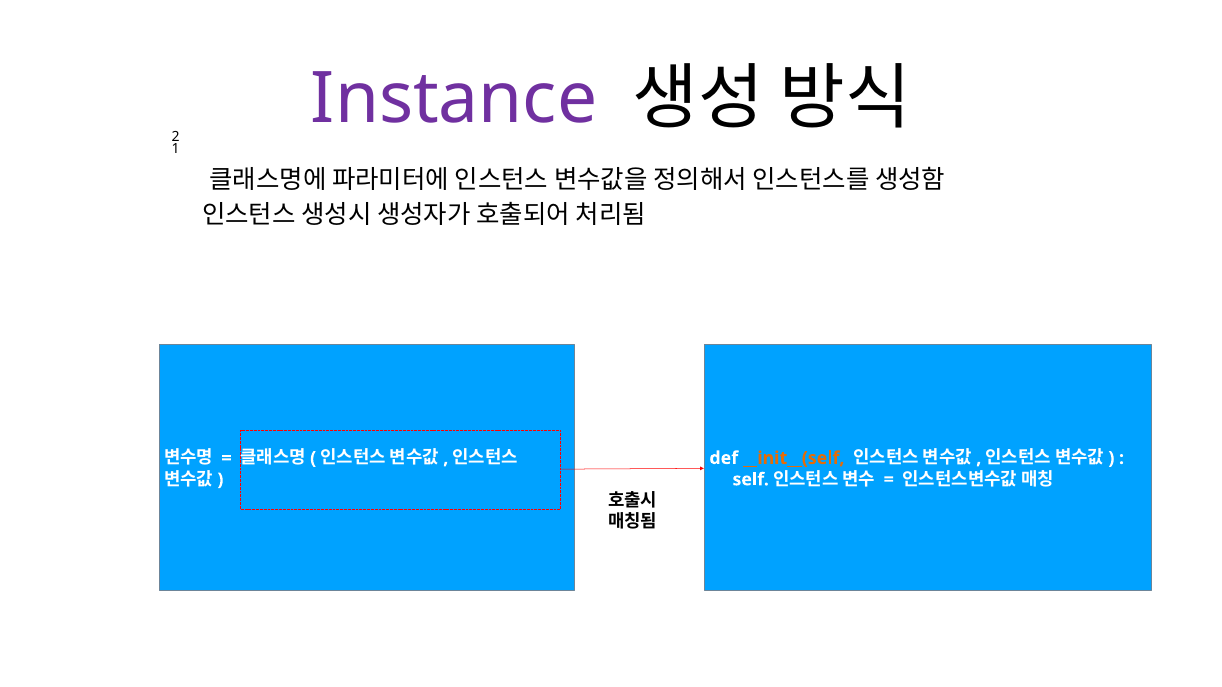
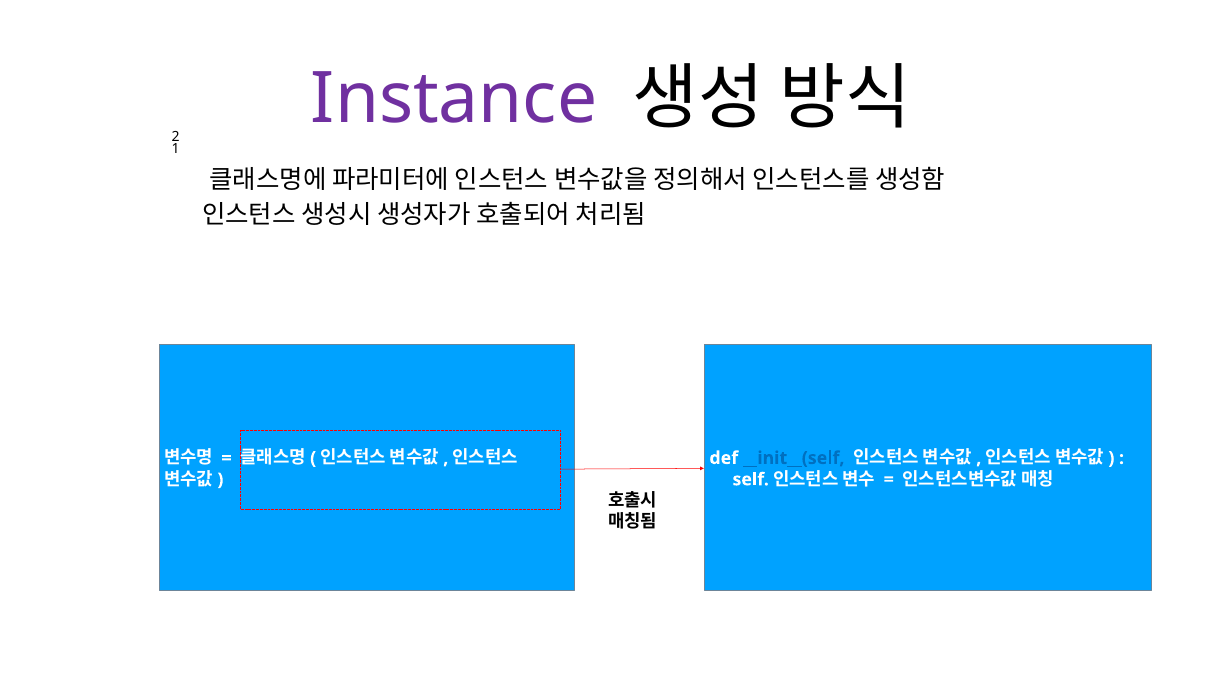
__init__(self colour: orange -> blue
